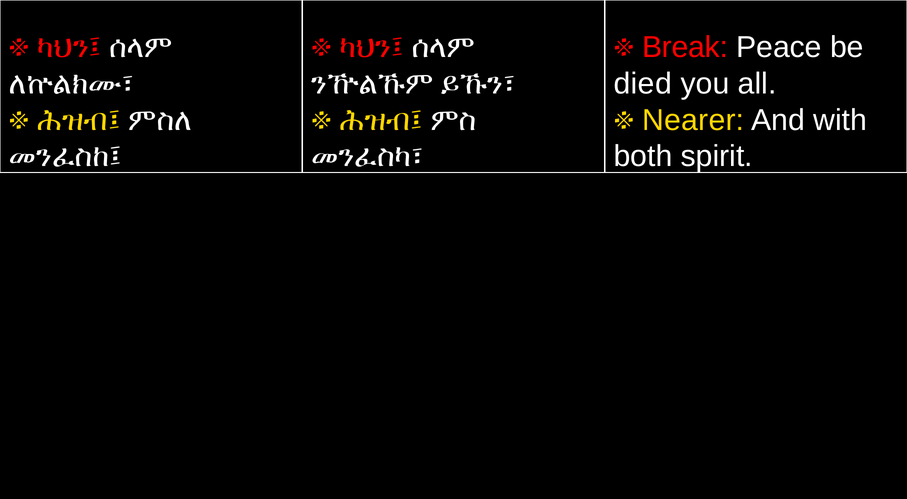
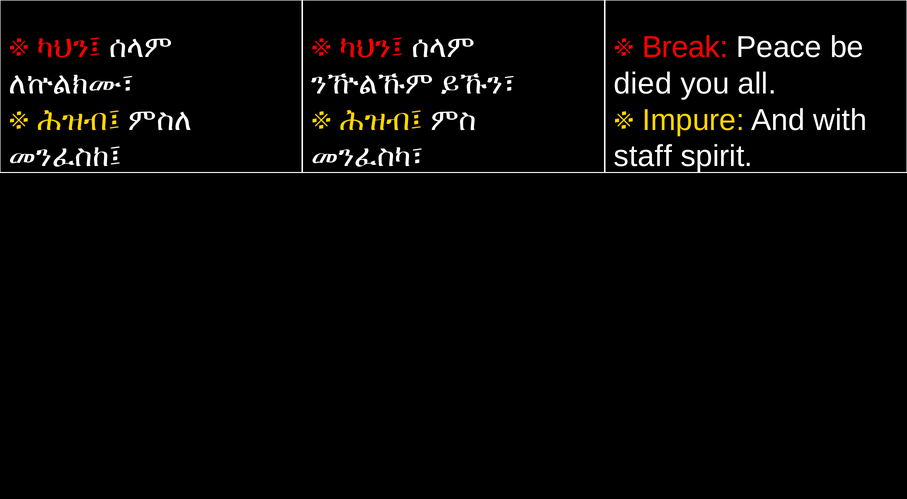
Nearer: Nearer -> Impure
both: both -> staff
